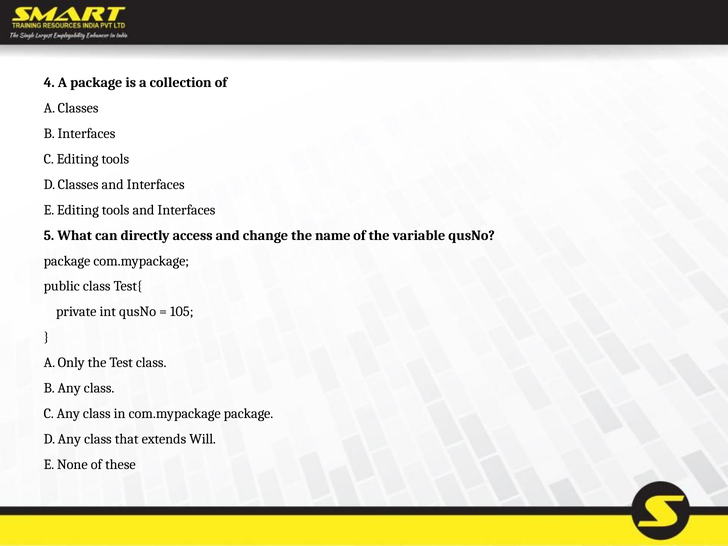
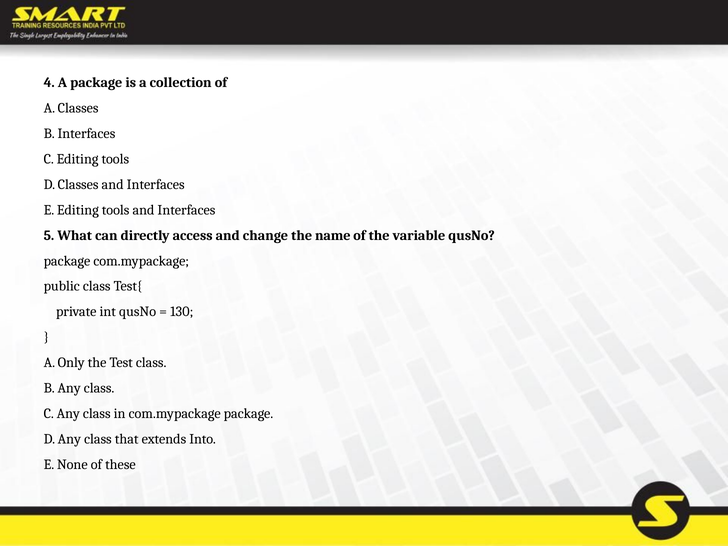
105: 105 -> 130
Will: Will -> Into
